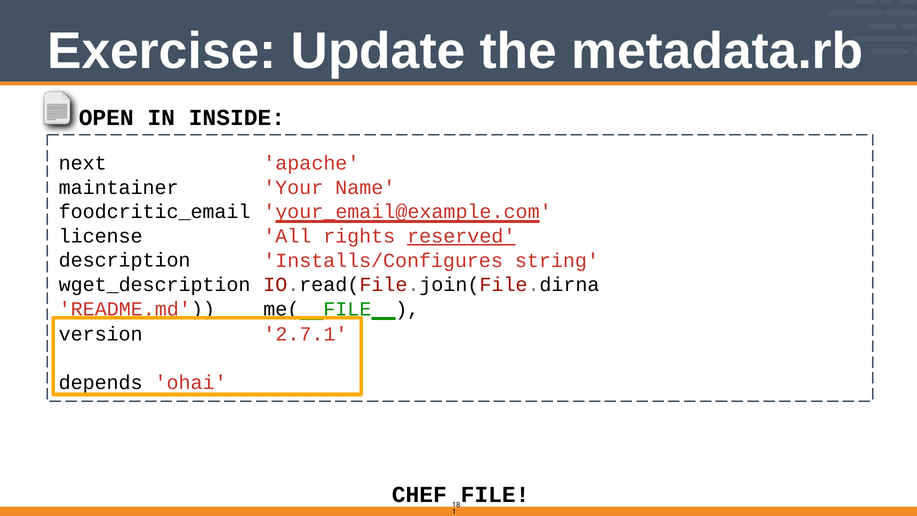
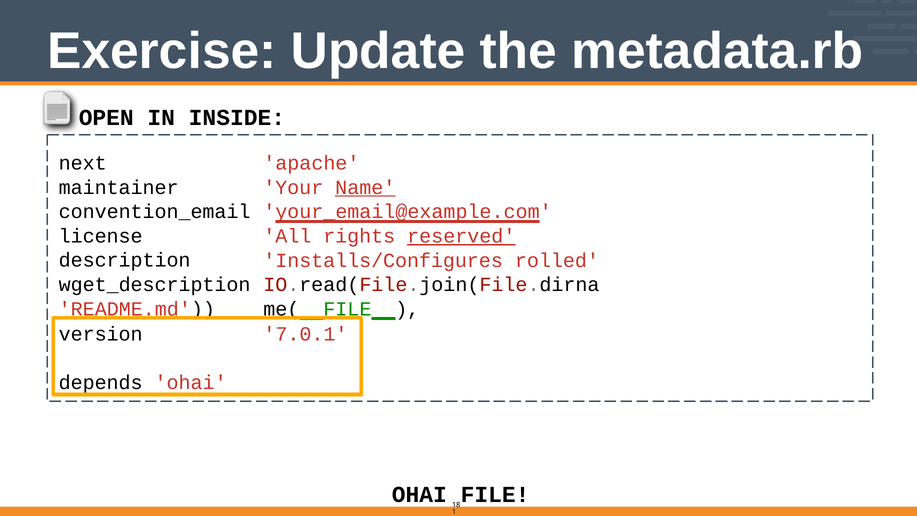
Name underline: none -> present
foodcritic_email: foodcritic_email -> convention_email
string: string -> rolled
2.7.1: 2.7.1 -> 7.0.1
CHEF at (419, 495): CHEF -> OHAI
